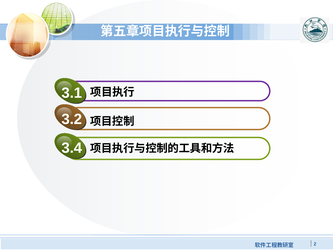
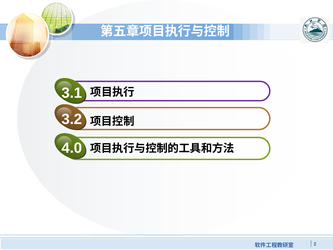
3.4: 3.4 -> 4.0
